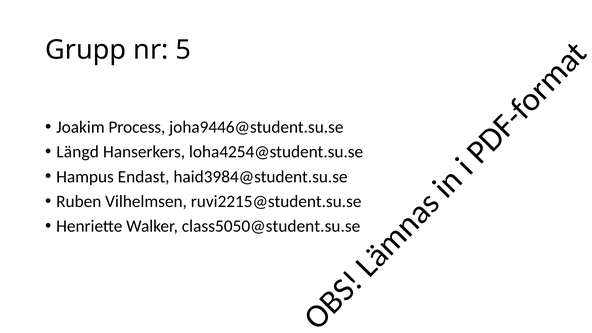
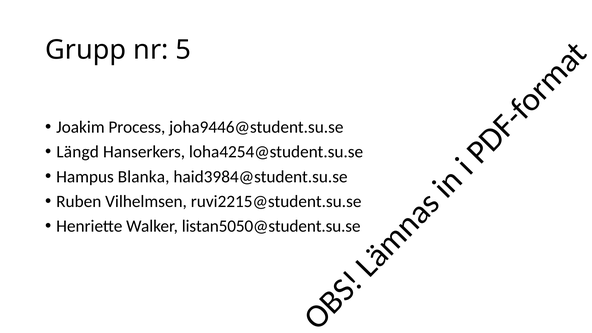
Endast: Endast -> Blanka
class5050@student.su.se: class5050@student.su.se -> listan5050@student.su.se
